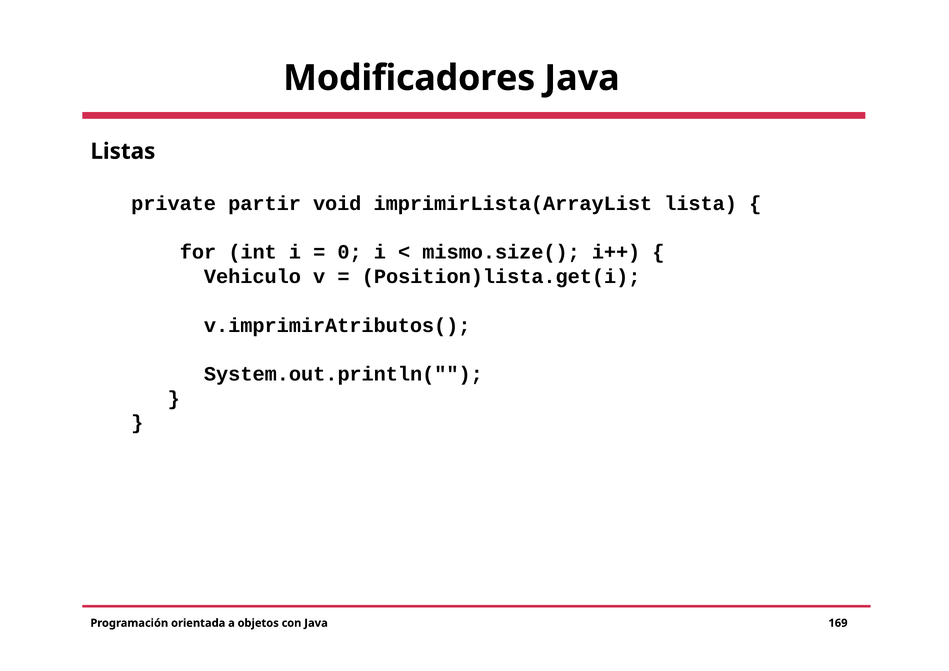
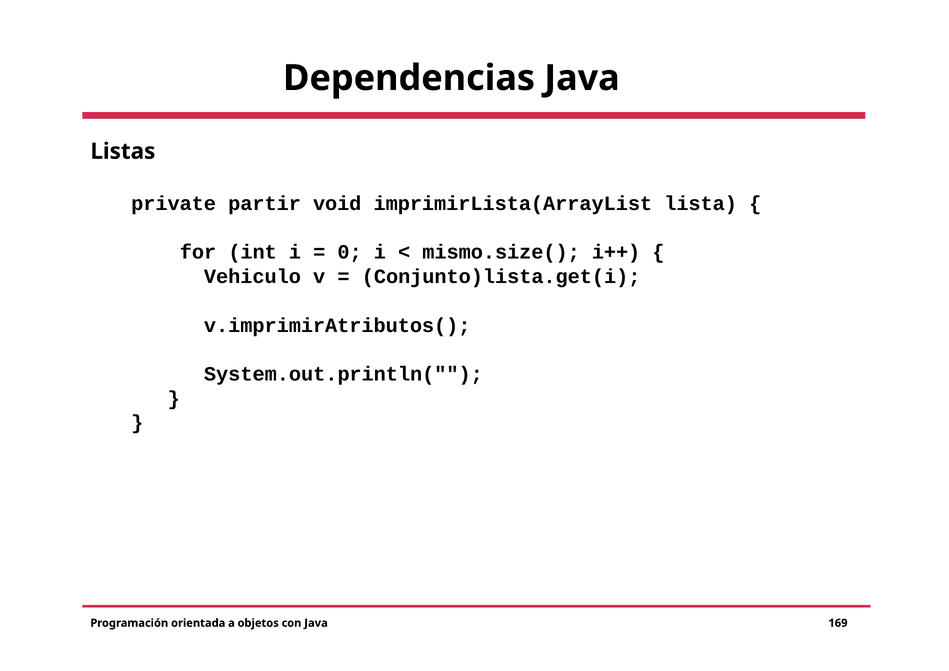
Modificadores: Modificadores -> Dependencias
Position)lista.get(i: Position)lista.get(i -> Conjunto)lista.get(i
